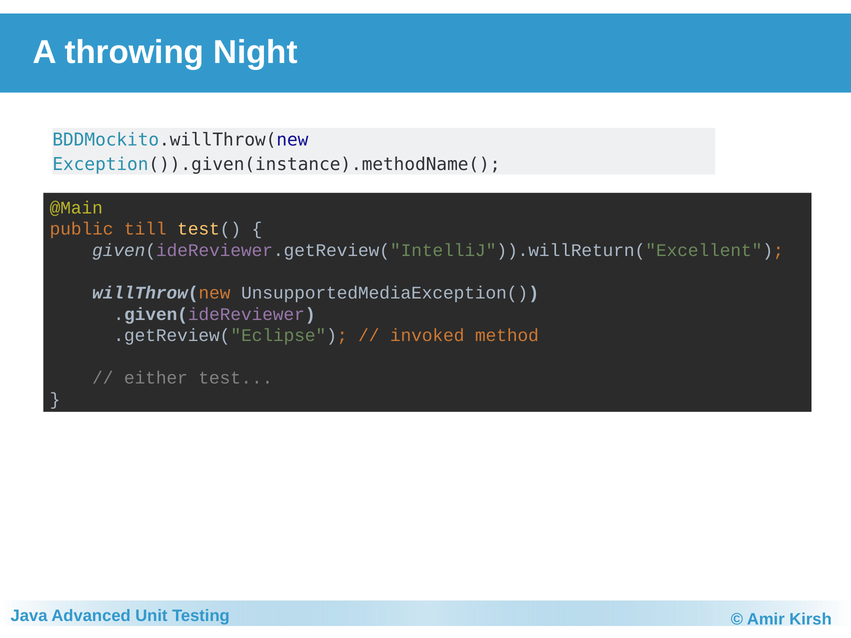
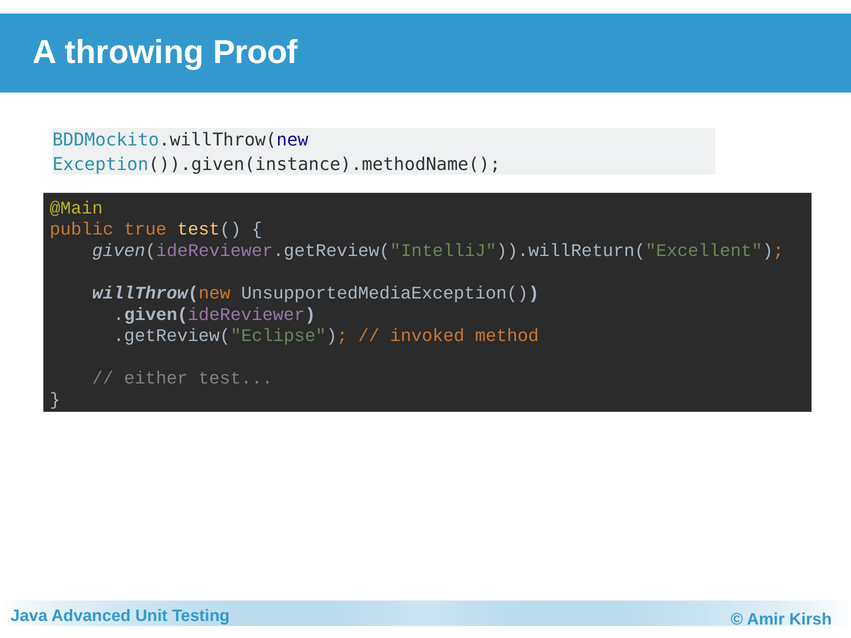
Night: Night -> Proof
till: till -> true
